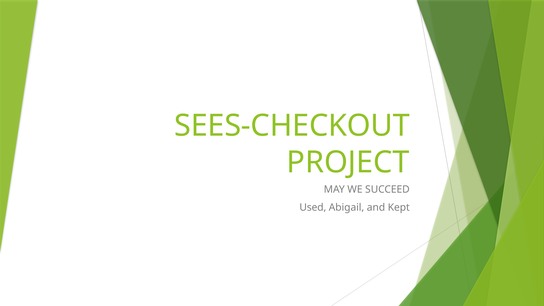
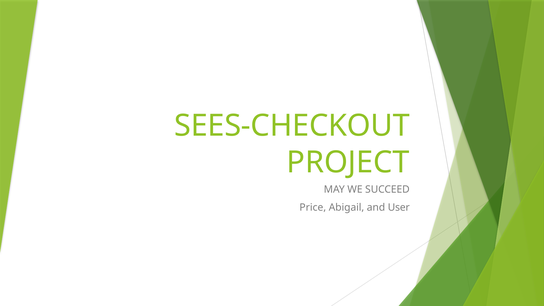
Used: Used -> Price
Kept: Kept -> User
